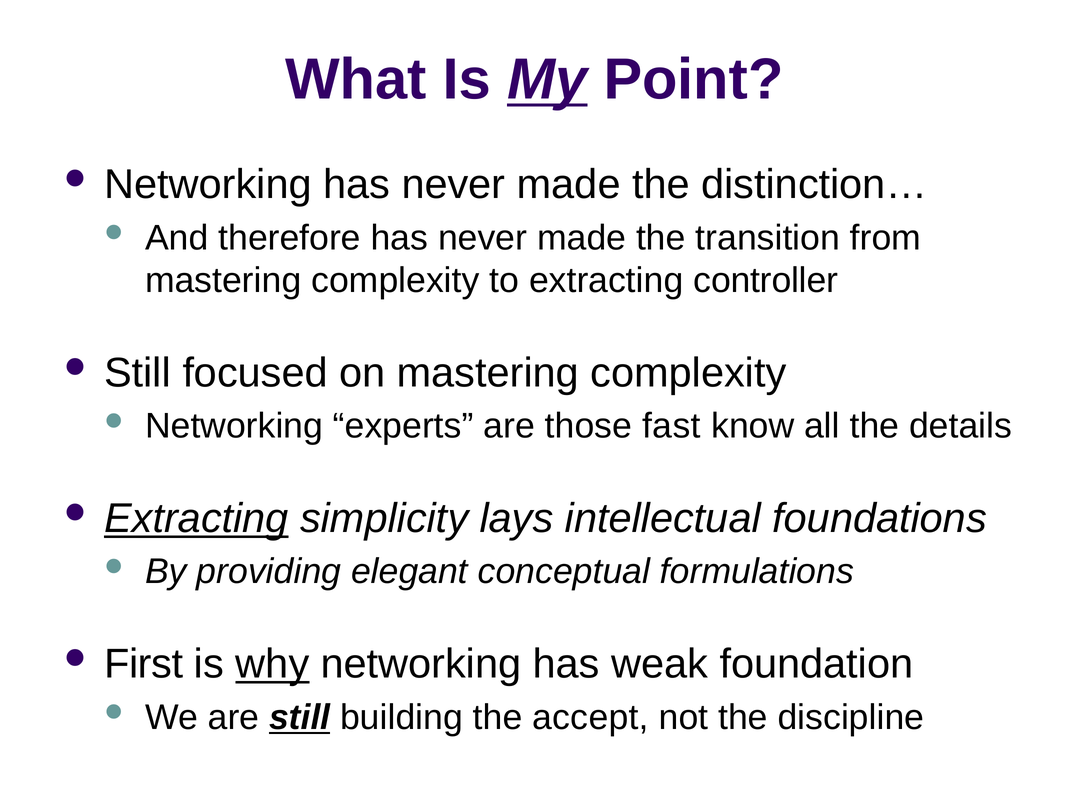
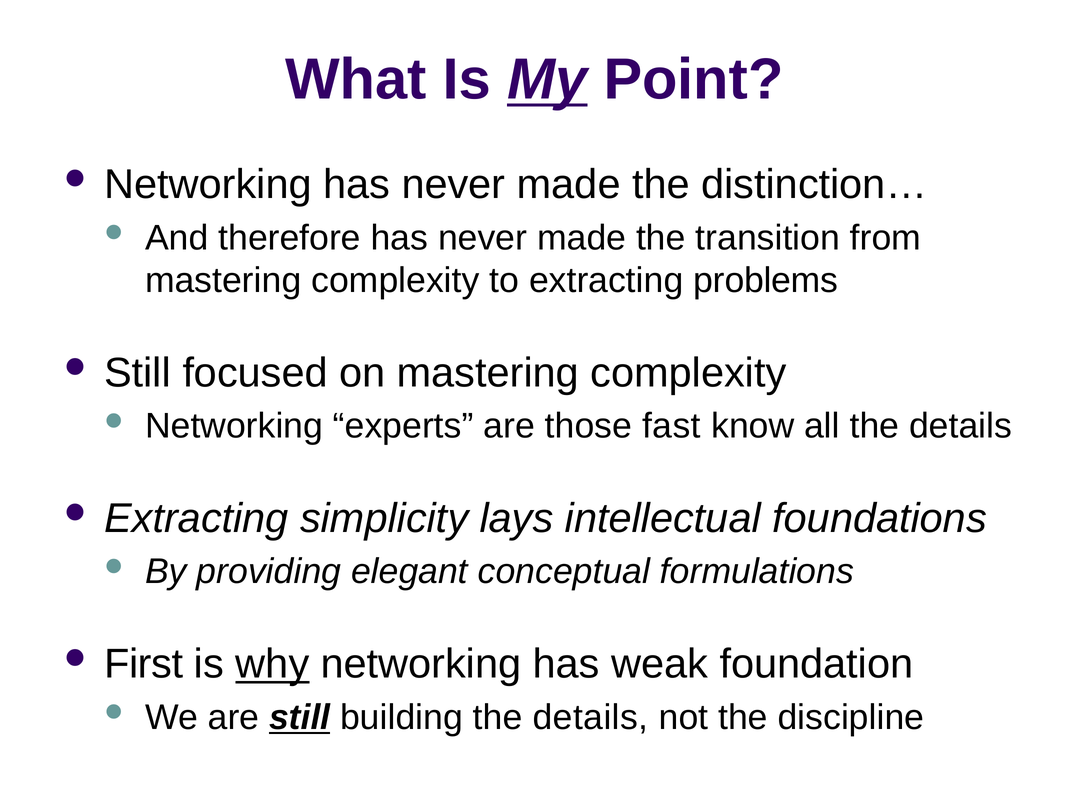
controller: controller -> problems
Extracting at (196, 518) underline: present -> none
building the accept: accept -> details
